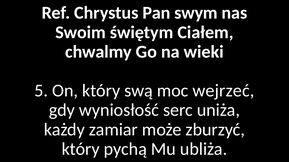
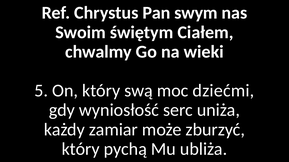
wejrzeć: wejrzeć -> dziećmi
